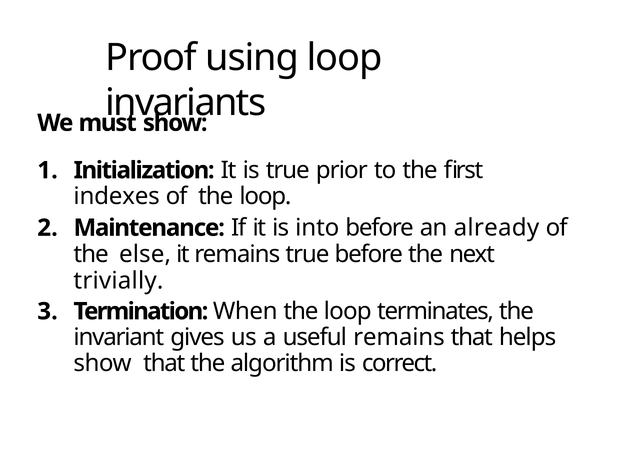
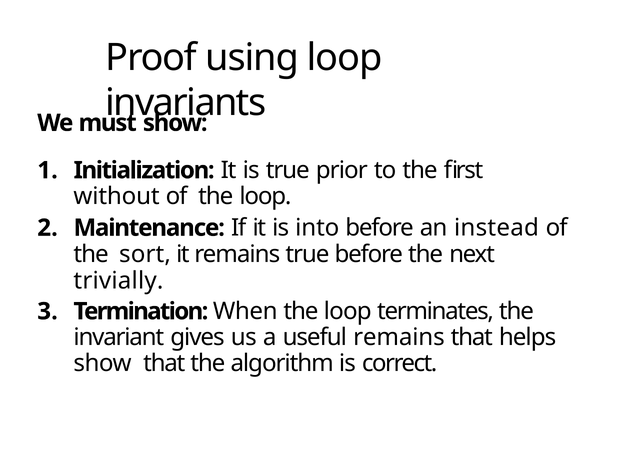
indexes: indexes -> without
already: already -> instead
else: else -> sort
